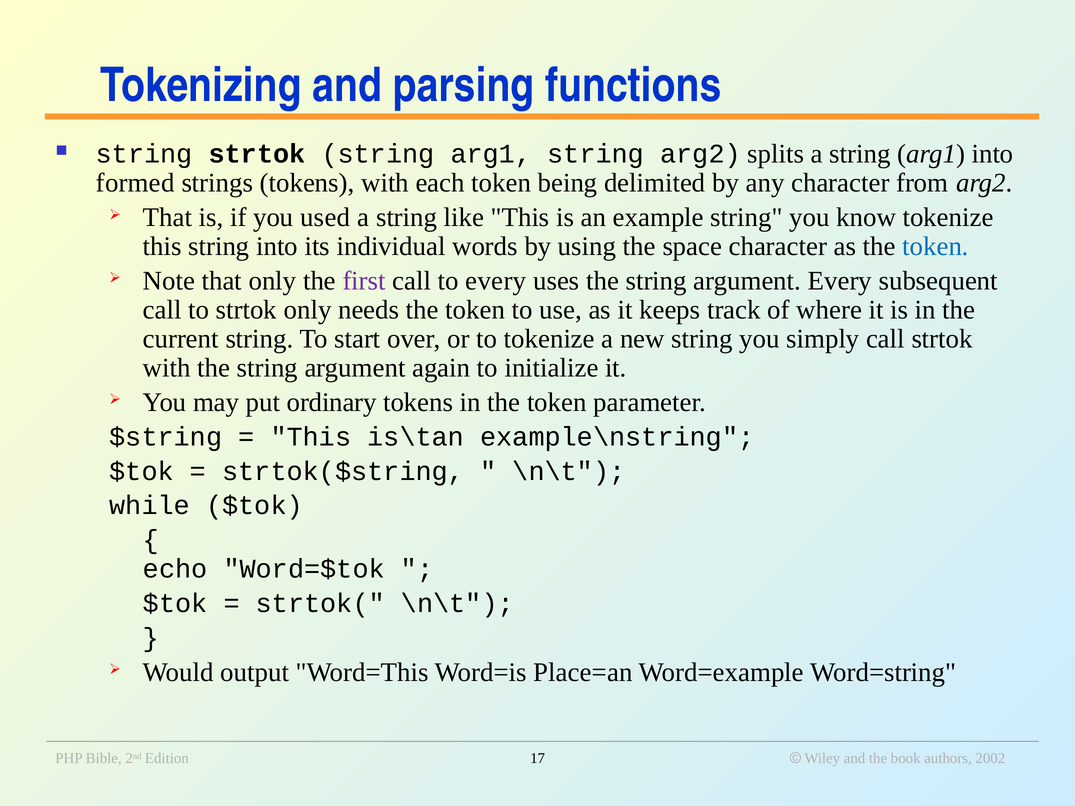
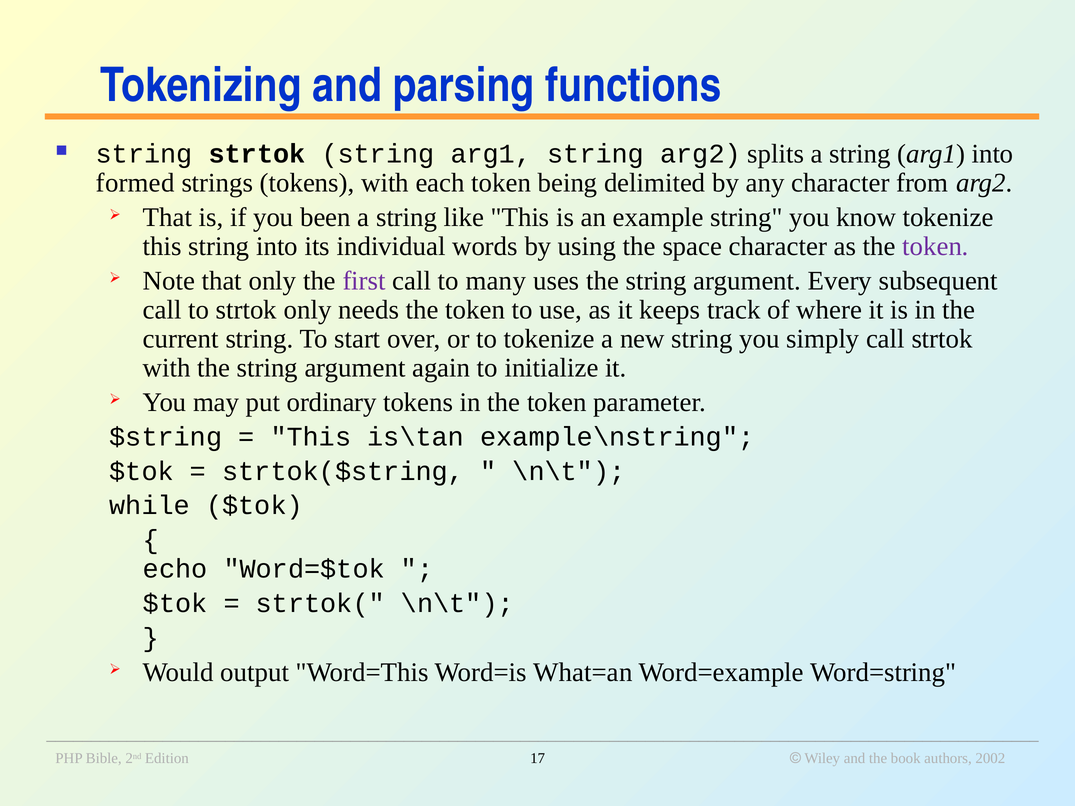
used: used -> been
token at (935, 247) colour: blue -> purple
to every: every -> many
Place=an: Place=an -> What=an
